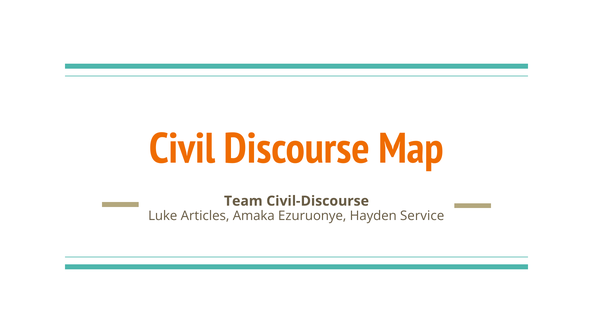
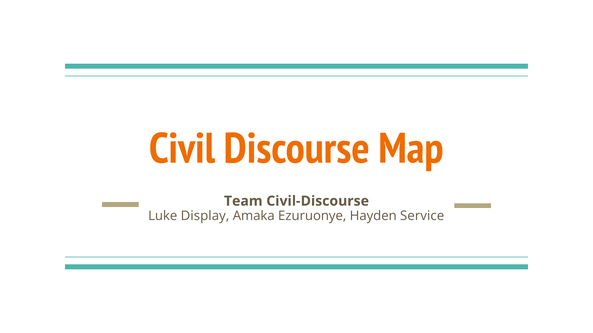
Articles: Articles -> Display
